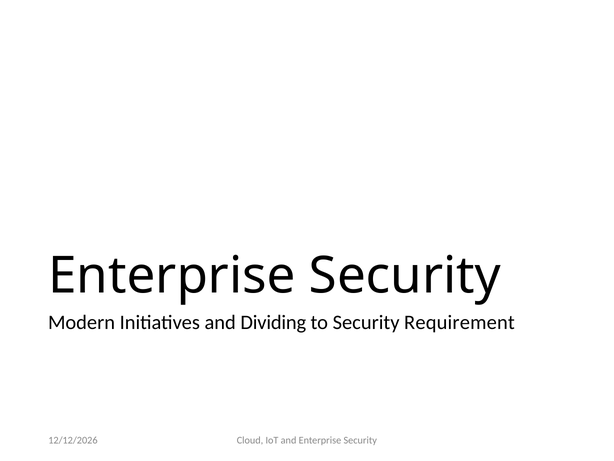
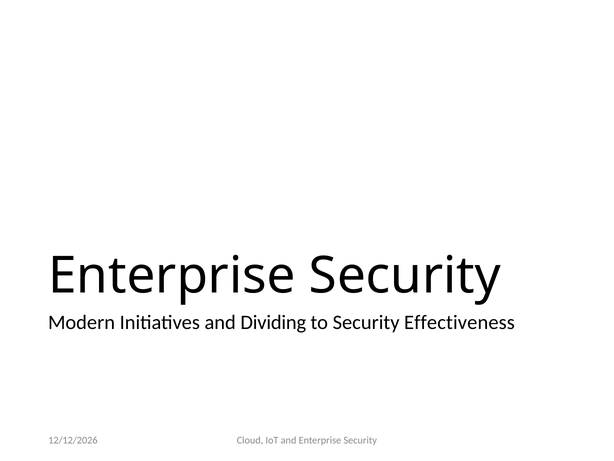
Requirement: Requirement -> Effectiveness
